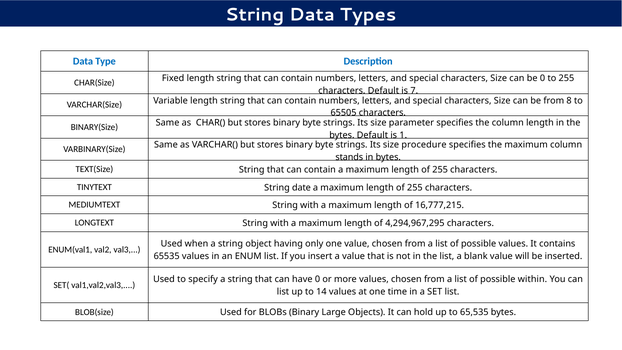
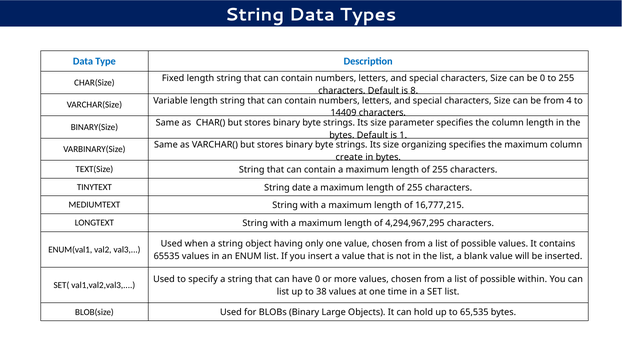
7: 7 -> 8
8: 8 -> 4
65505: 65505 -> 14409
procedure: procedure -> organizing
stands: stands -> create
14: 14 -> 38
